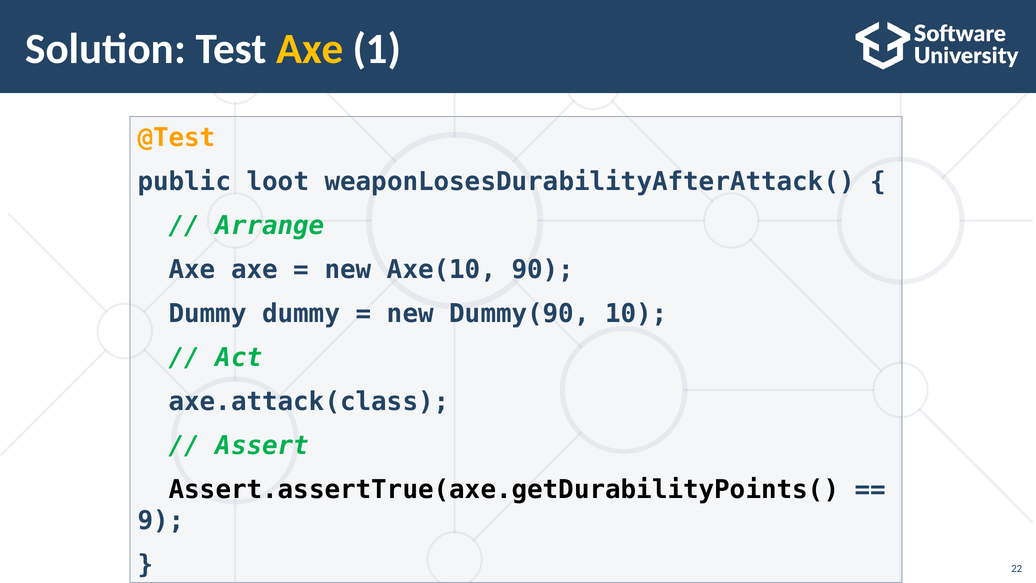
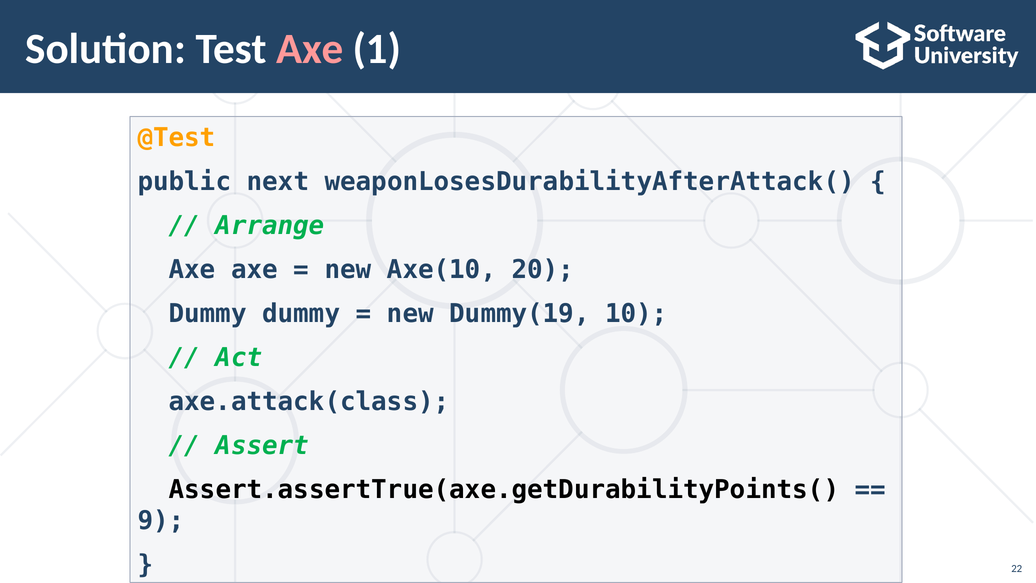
Axe at (310, 49) colour: yellow -> pink
loot: loot -> next
90: 90 -> 20
Dummy(90: Dummy(90 -> Dummy(19
